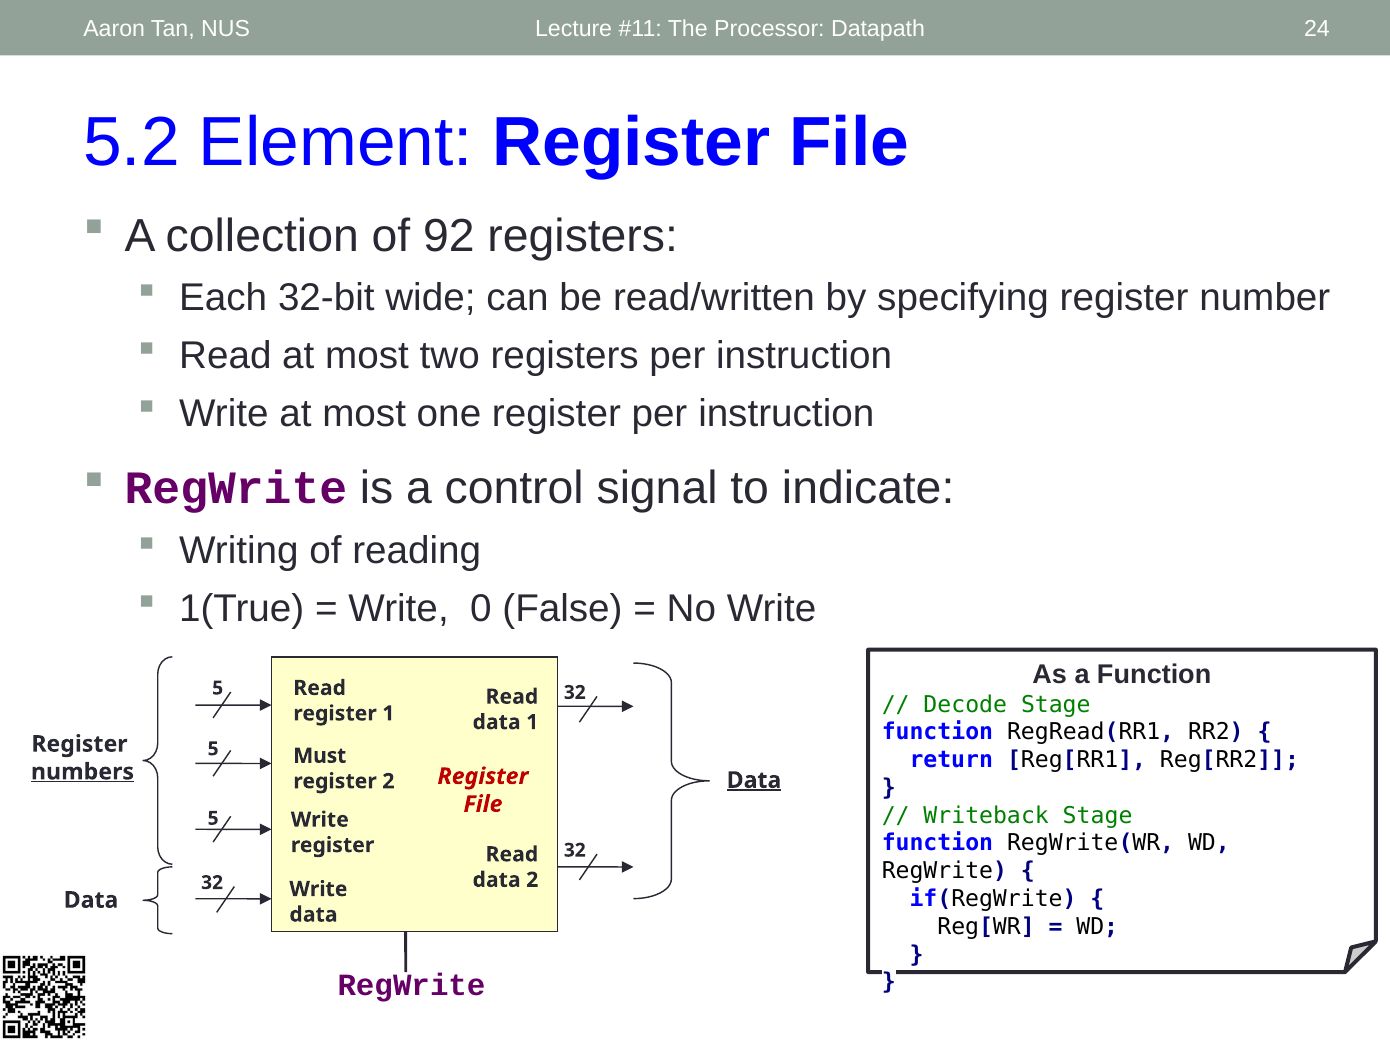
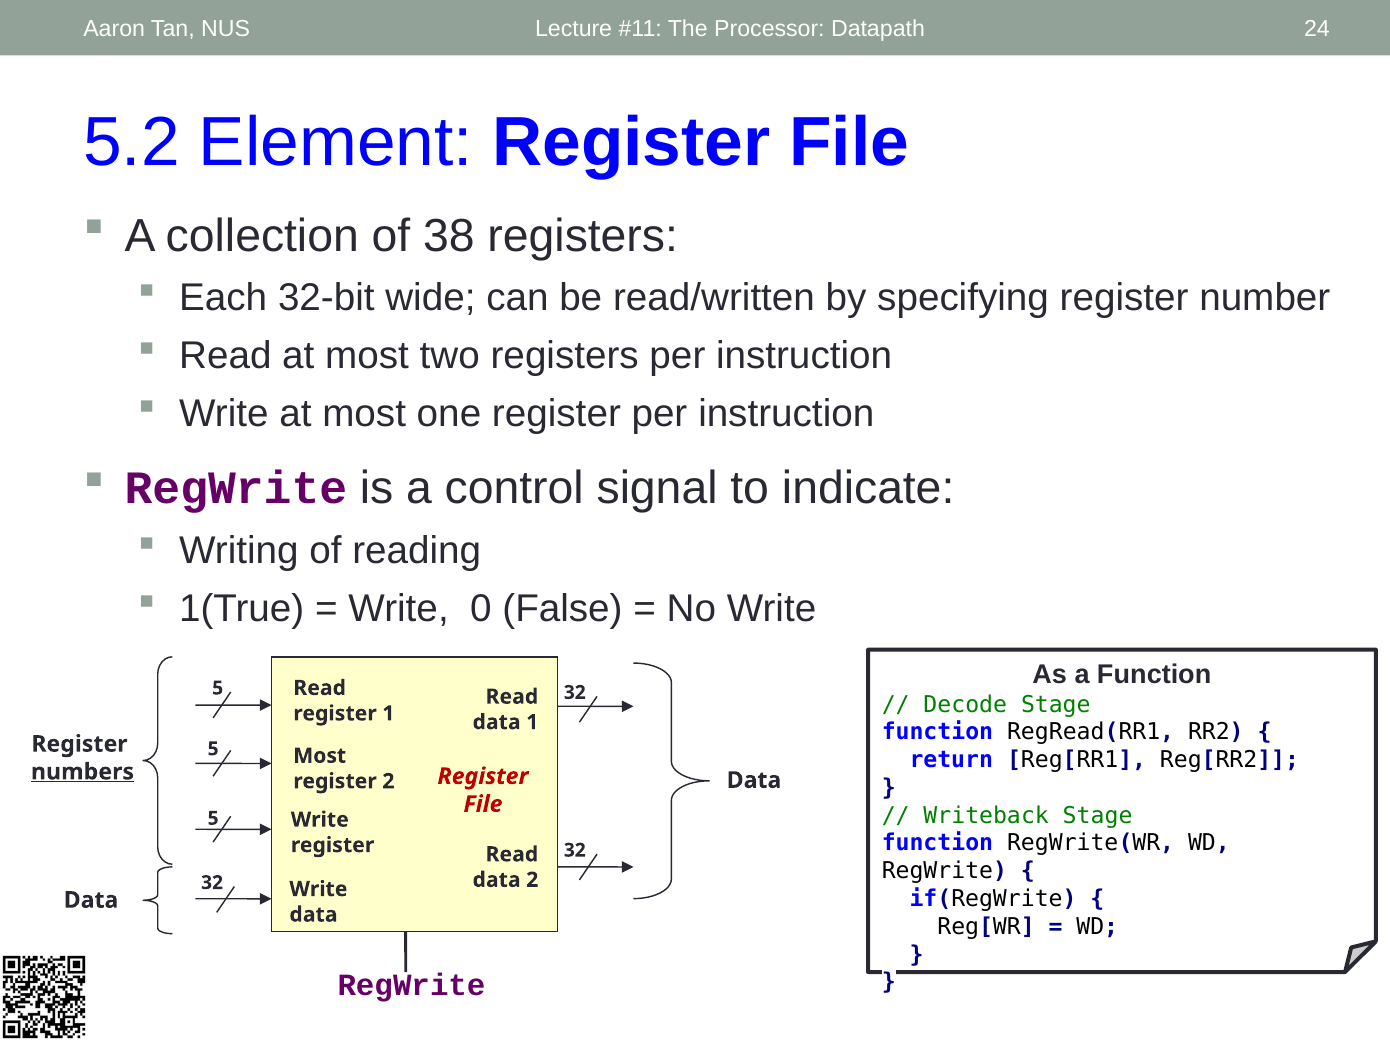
92: 92 -> 38
Must at (320, 756): Must -> Most
Data at (754, 781) underline: present -> none
